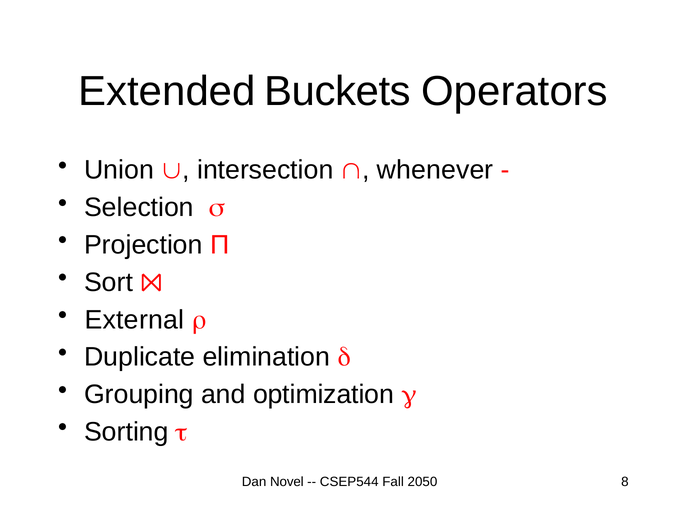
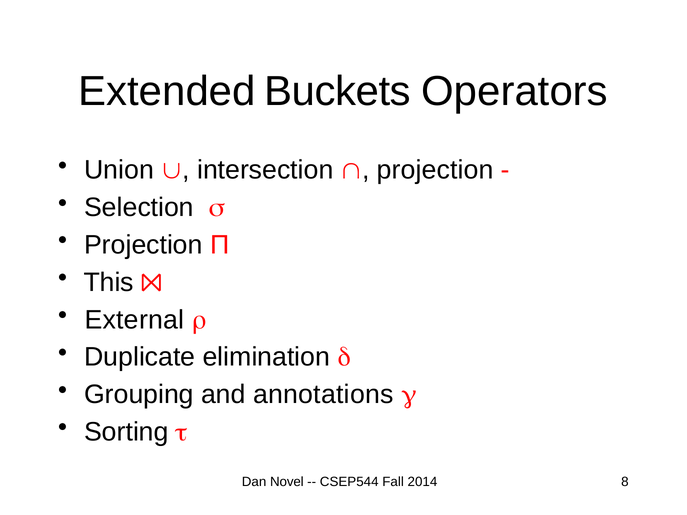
whenever at (435, 170): whenever -> projection
Sort: Sort -> This
optimization: optimization -> annotations
2050: 2050 -> 2014
